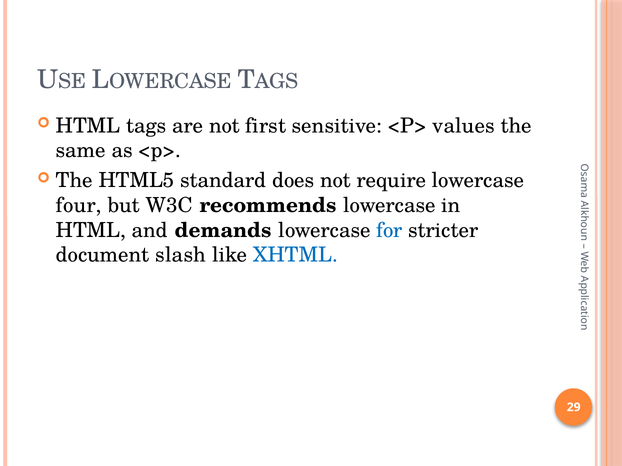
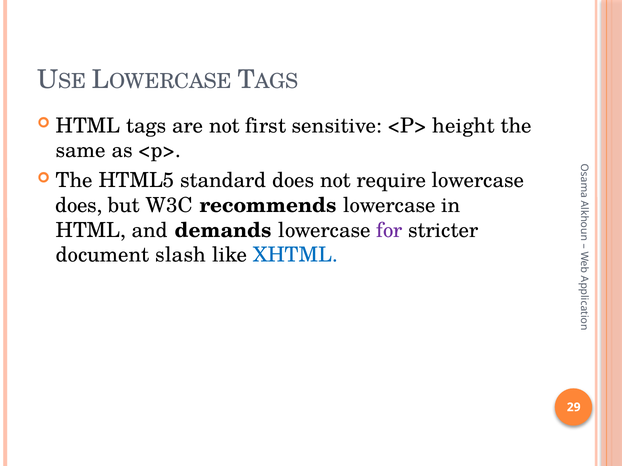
values: values -> height
four at (79, 206): four -> does
for colour: blue -> purple
